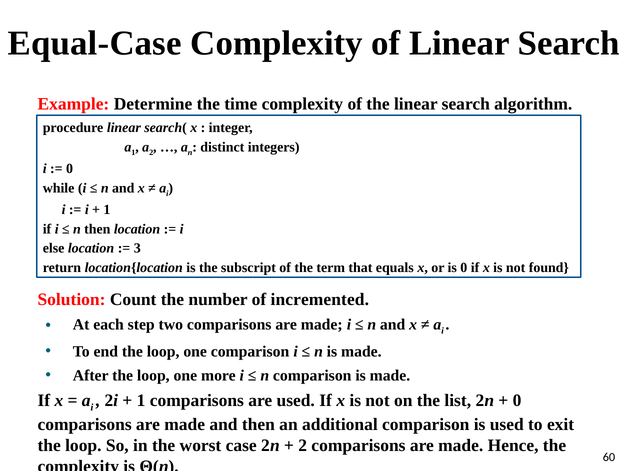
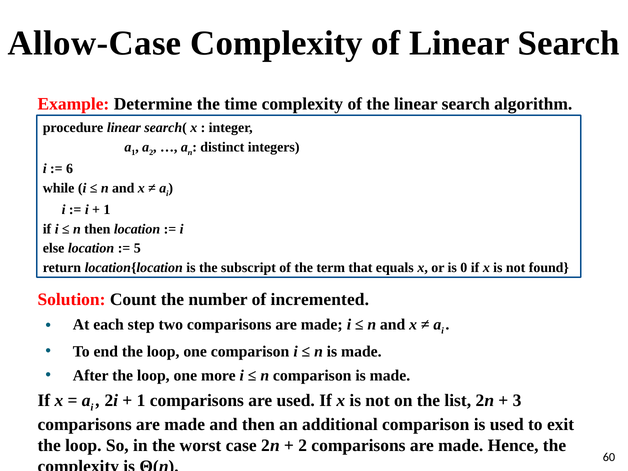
Equal-Case: Equal-Case -> Allow-Case
0 at (70, 169): 0 -> 6
3: 3 -> 5
0 at (517, 401): 0 -> 3
